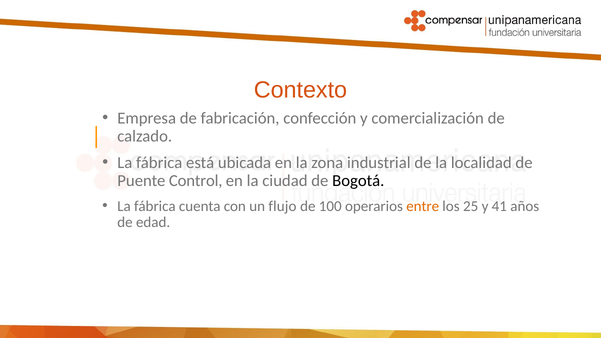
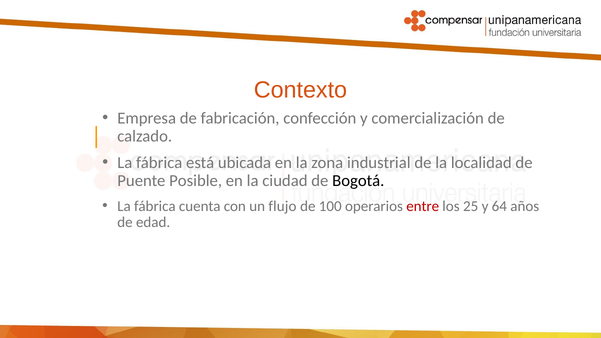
Control: Control -> Posible
entre colour: orange -> red
41: 41 -> 64
